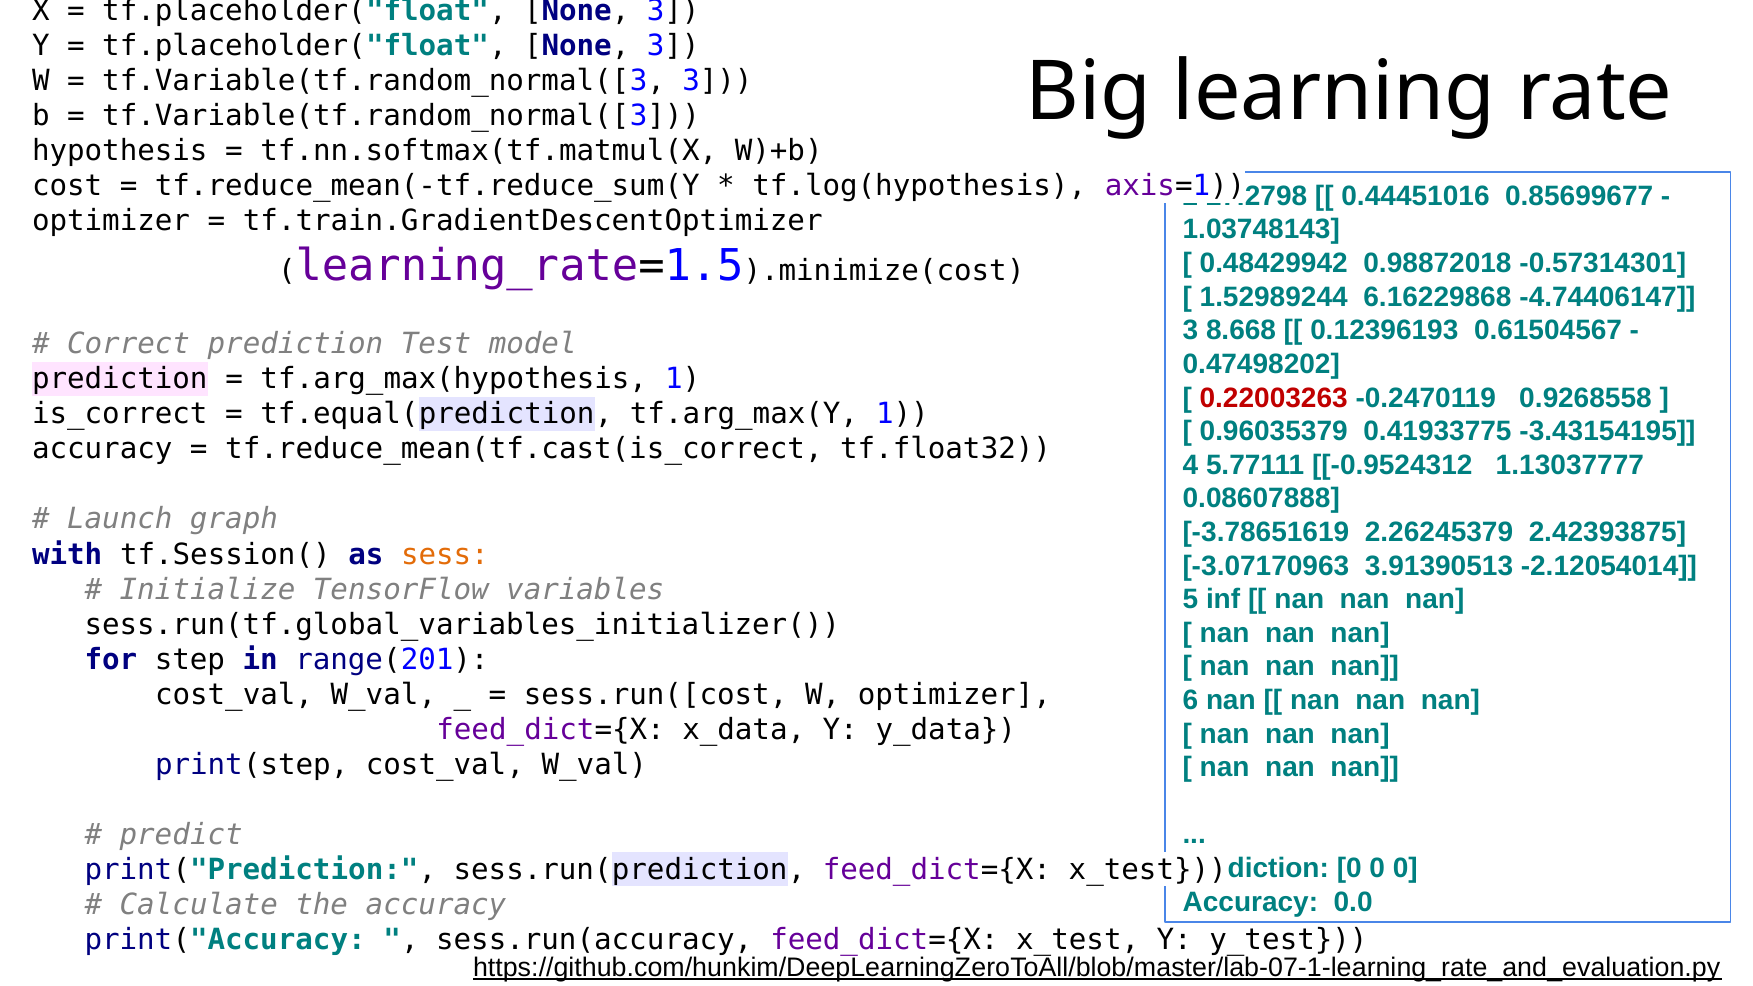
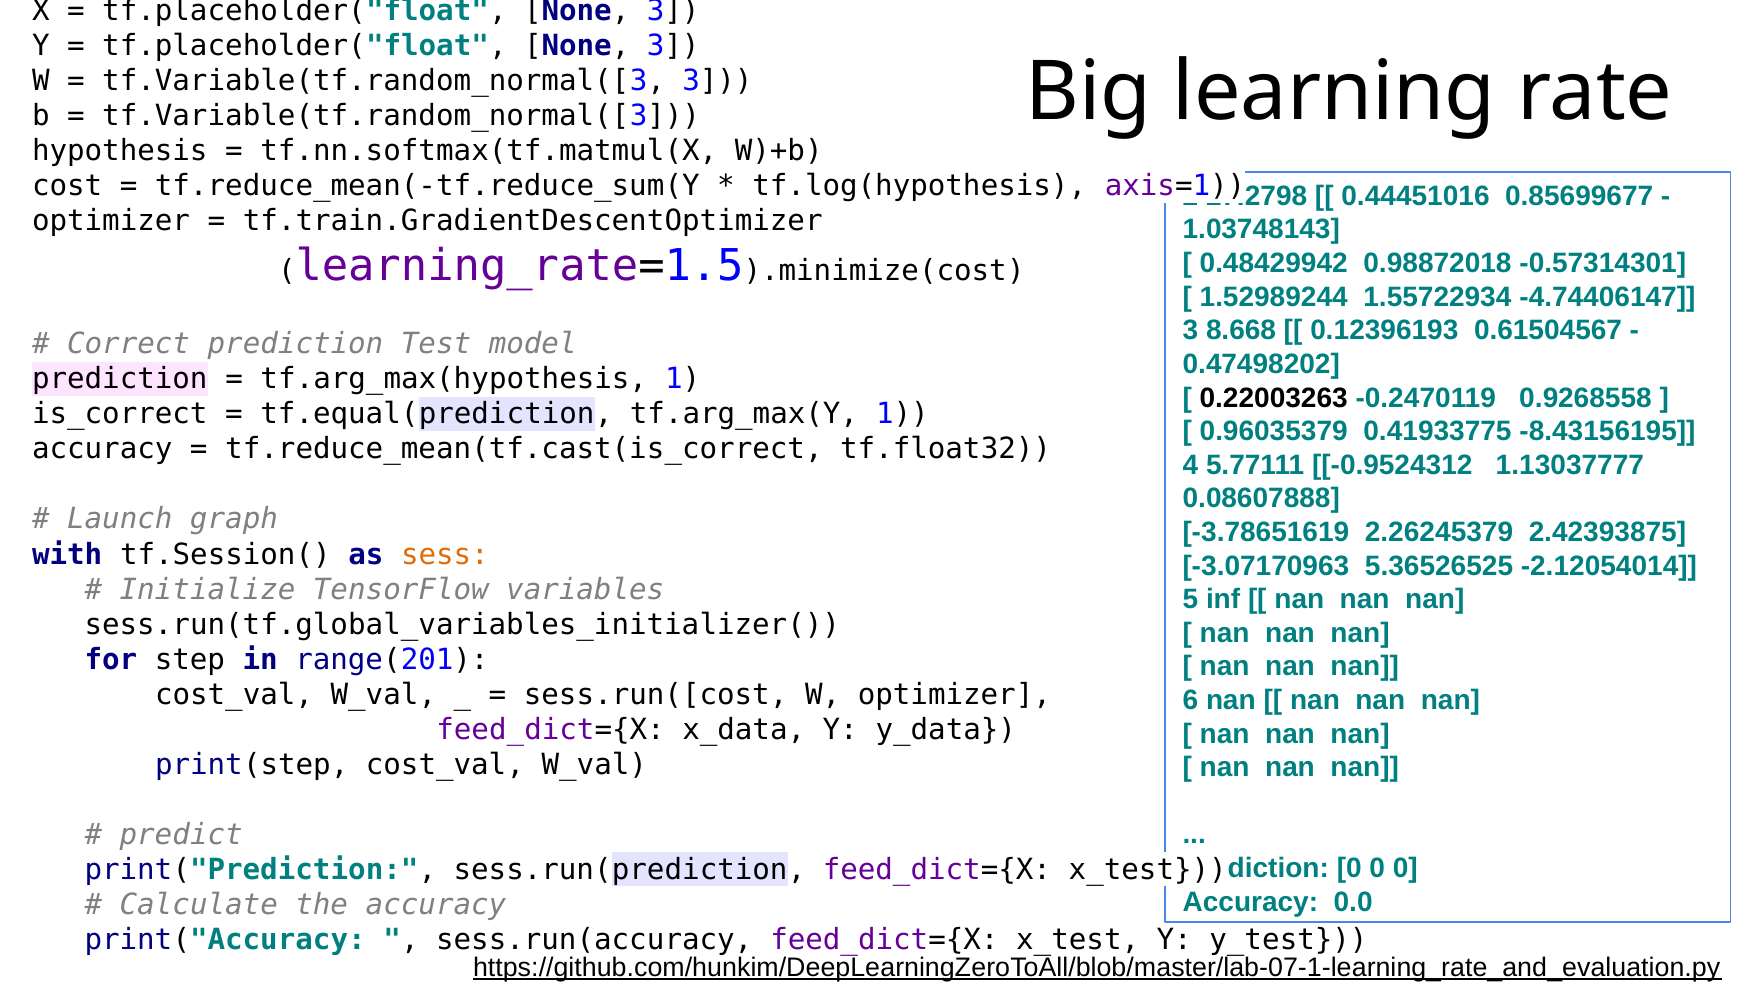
6.16229868: 6.16229868 -> 1.55722934
0.22003263 colour: red -> black
-3.43154195: -3.43154195 -> -8.43156195
3.91390513: 3.91390513 -> 5.36526525
